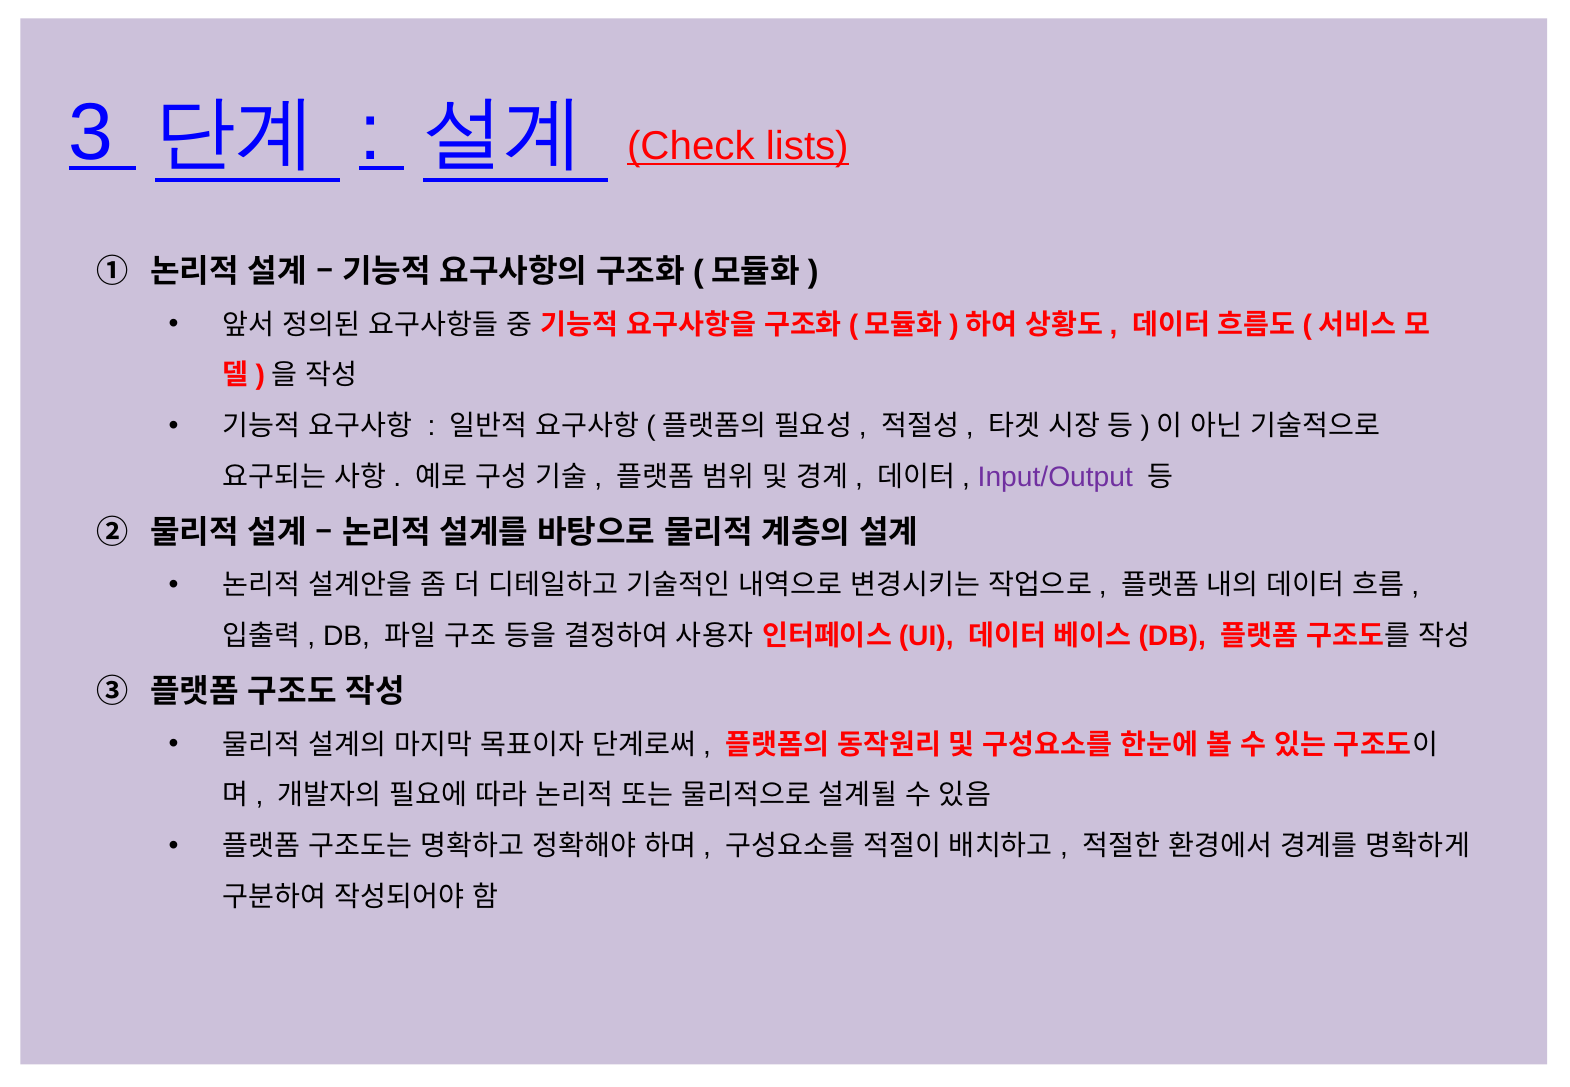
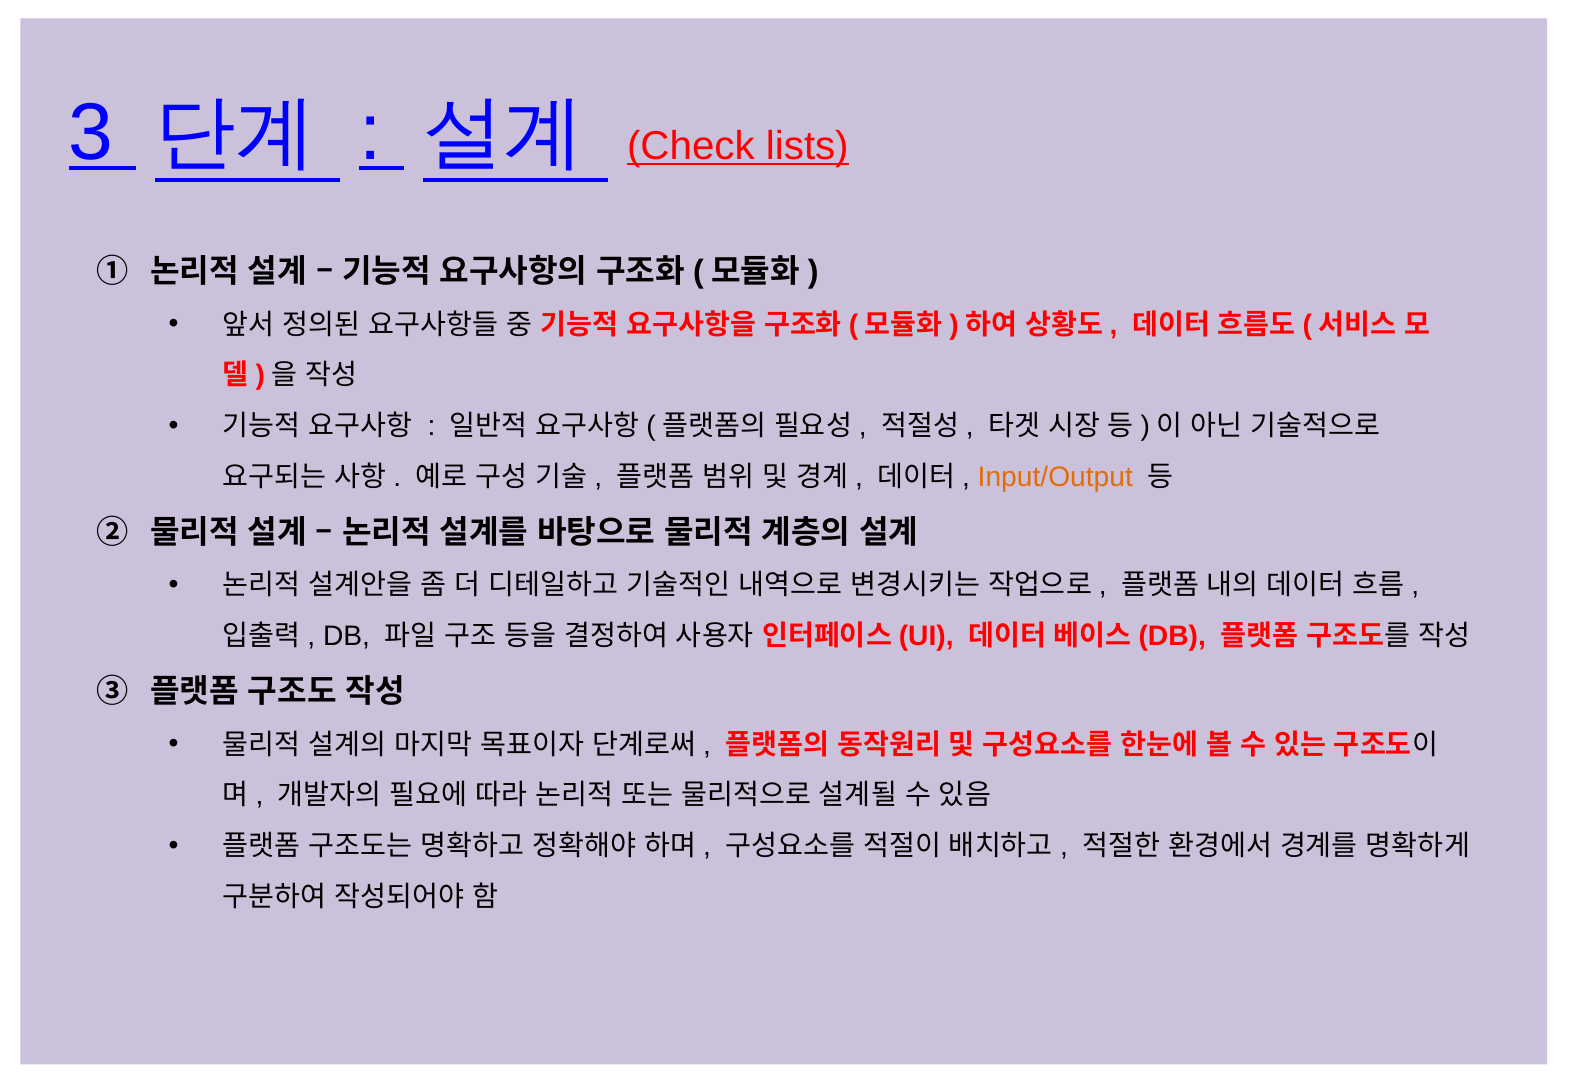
Input/Output colour: purple -> orange
